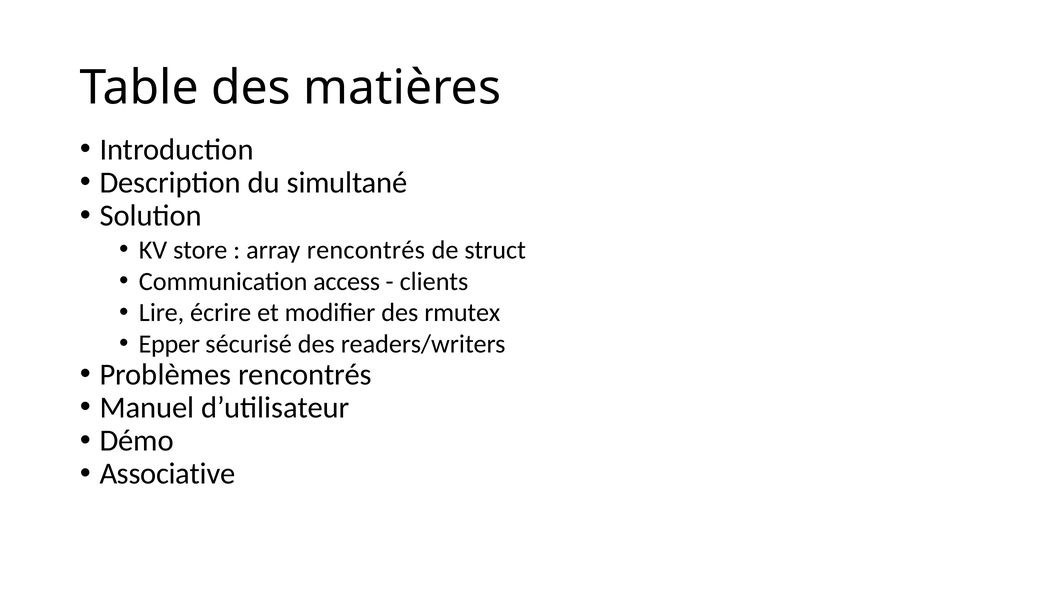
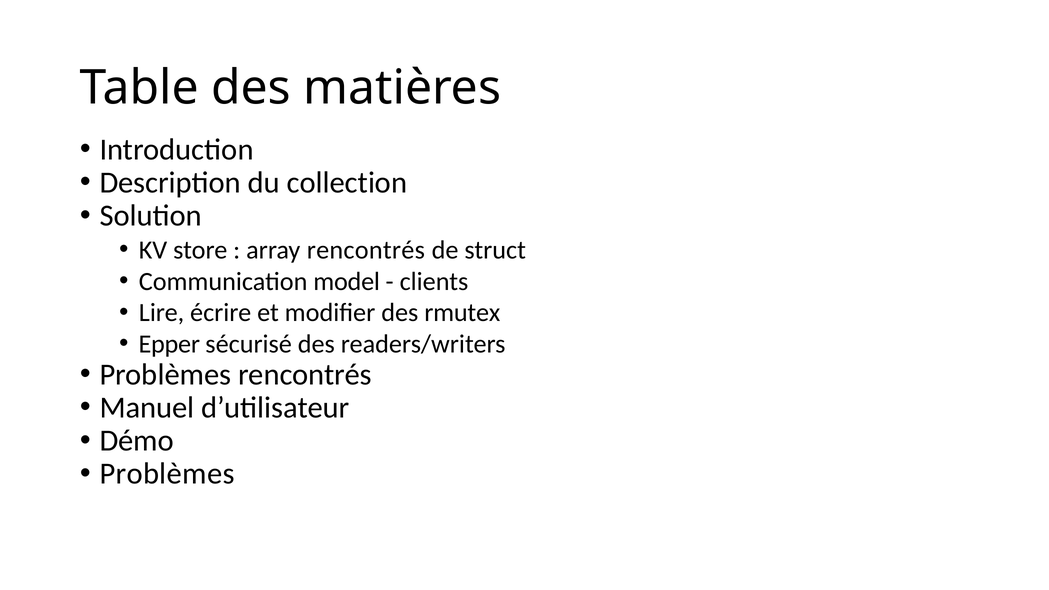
simultané: simultané -> collection
access: access -> model
Associative at (167, 474): Associative -> Problèmes
